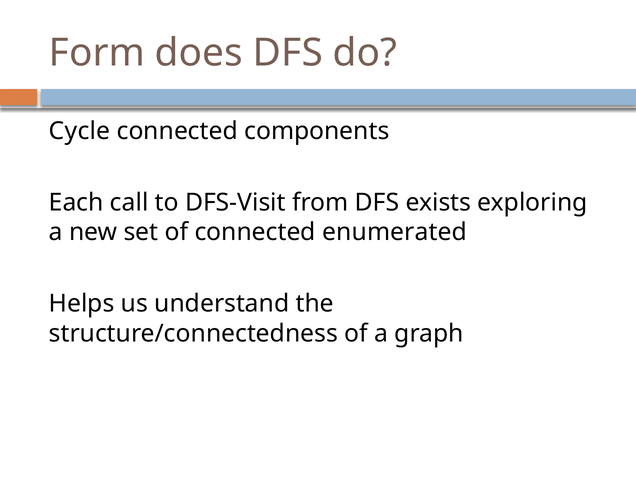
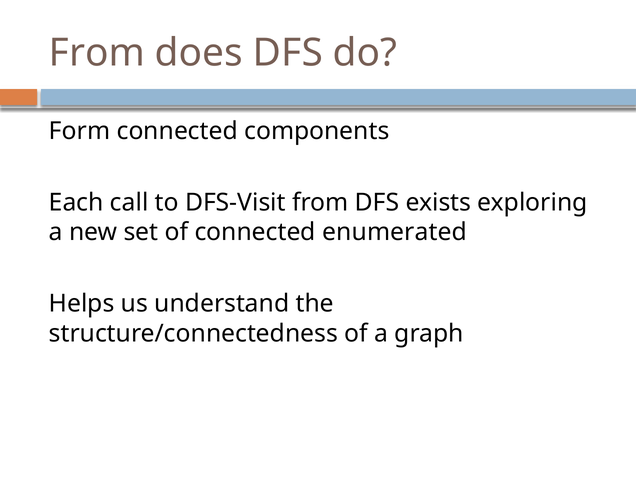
Form at (97, 53): Form -> From
Cycle: Cycle -> Form
